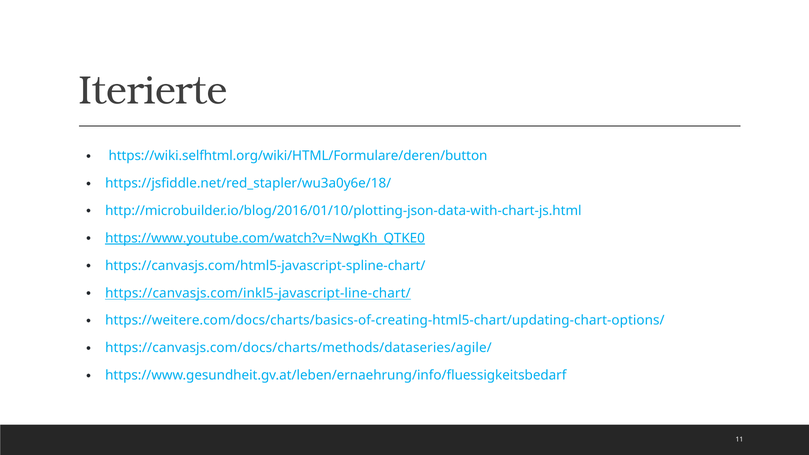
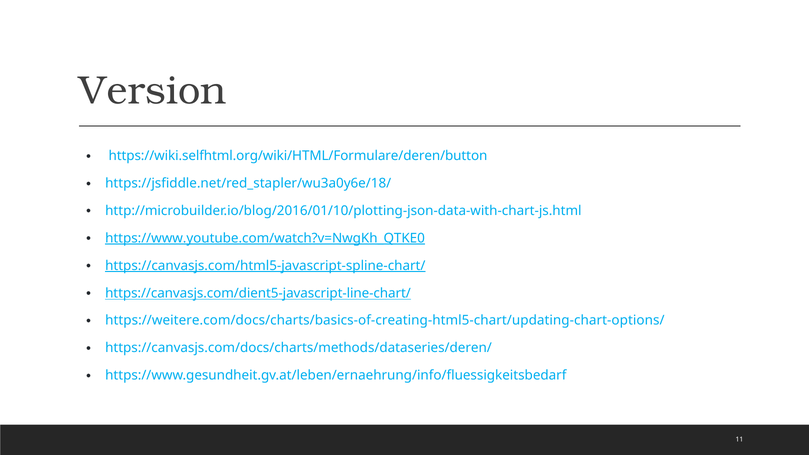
Iterierte: Iterierte -> Version
https://canvasjs.com/html5-javascript-spline-chart/ underline: none -> present
https://canvasjs.com/inkl5-javascript-line-chart/: https://canvasjs.com/inkl5-javascript-line-chart/ -> https://canvasjs.com/dient5-javascript-line-chart/
https://canvasjs.com/docs/charts/methods/dataseries/agile/: https://canvasjs.com/docs/charts/methods/dataseries/agile/ -> https://canvasjs.com/docs/charts/methods/dataseries/deren/
